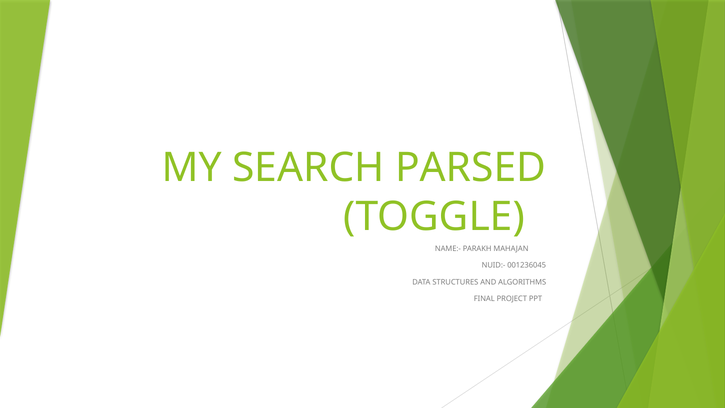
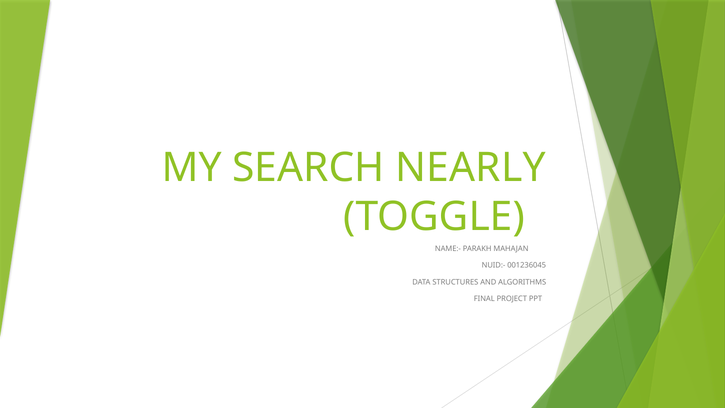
PARSED: PARSED -> NEARLY
